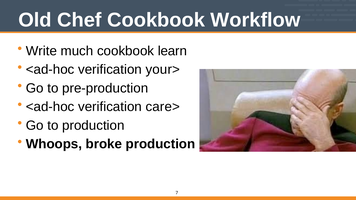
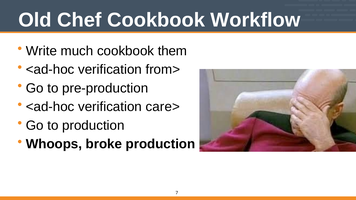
learn: learn -> them
your>: your> -> from>
